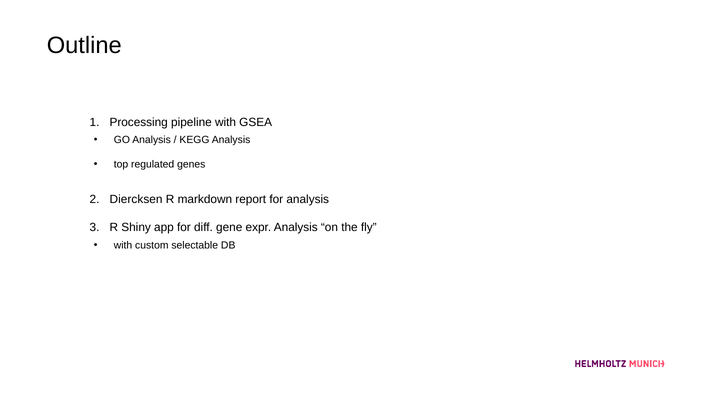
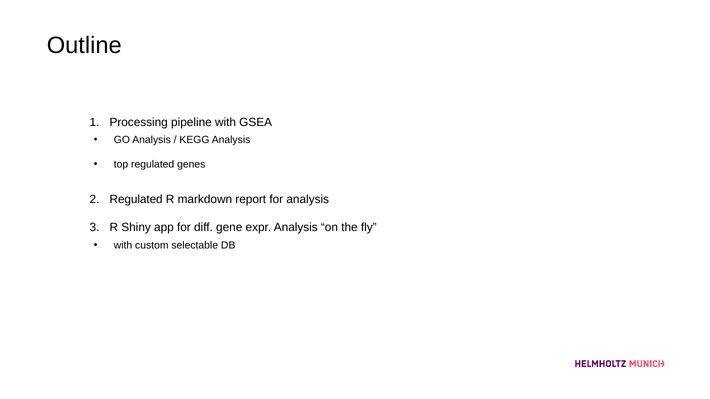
Diercksen at (136, 199): Diercksen -> Regulated
